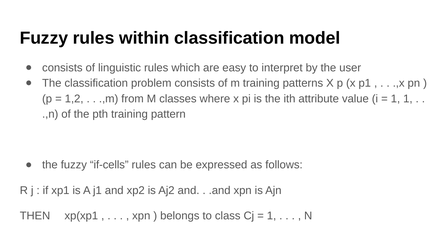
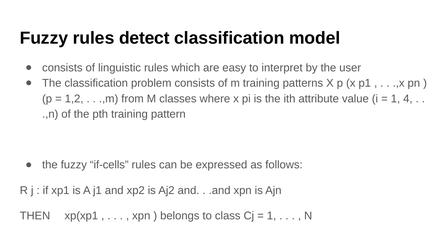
within: within -> detect
1 1: 1 -> 4
